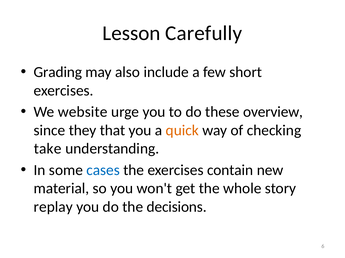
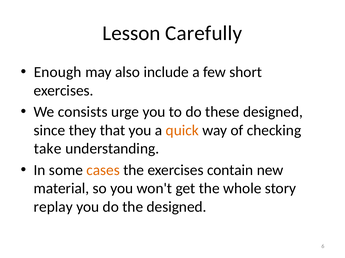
Grading: Grading -> Enough
website: website -> consists
these overview: overview -> designed
cases colour: blue -> orange
the decisions: decisions -> designed
